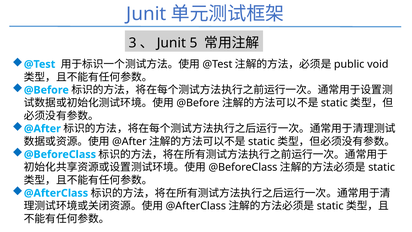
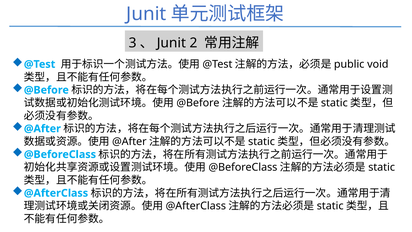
5: 5 -> 2
